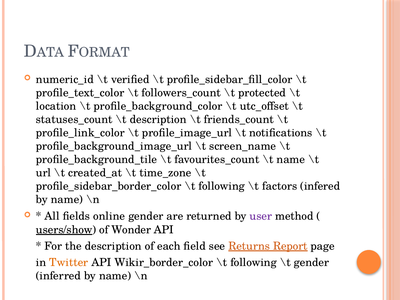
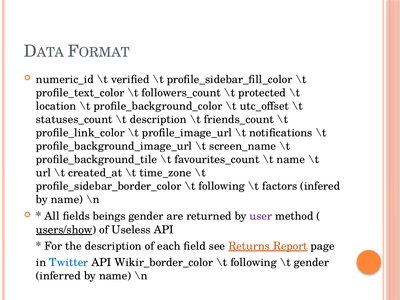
online: online -> beings
Wonder: Wonder -> Useless
Twitter colour: orange -> blue
